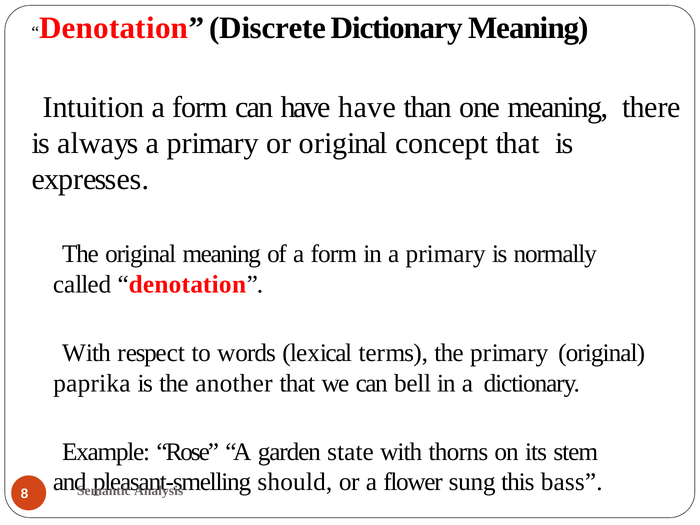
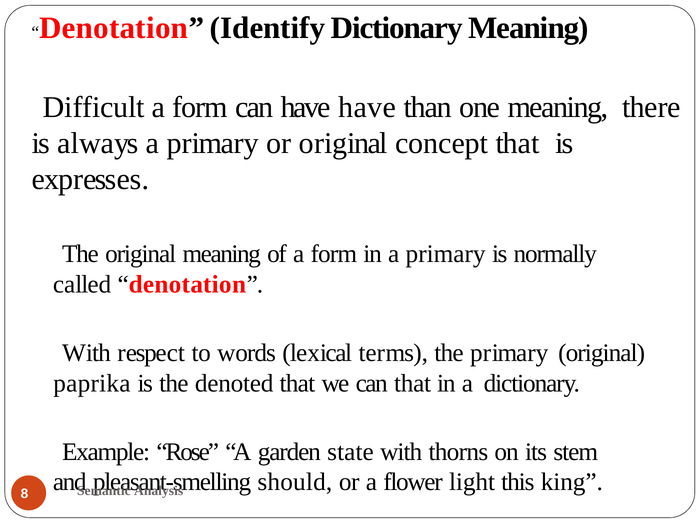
Discrete: Discrete -> Identify
Intuition: Intuition -> Difficult
another: another -> denoted
can bell: bell -> that
sung: sung -> light
bass: bass -> king
